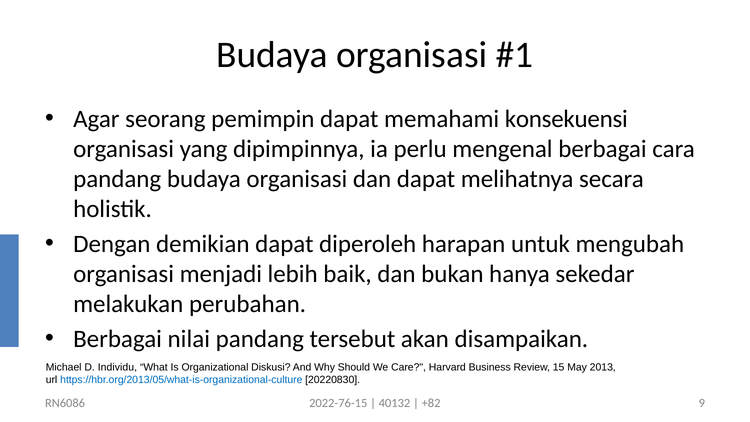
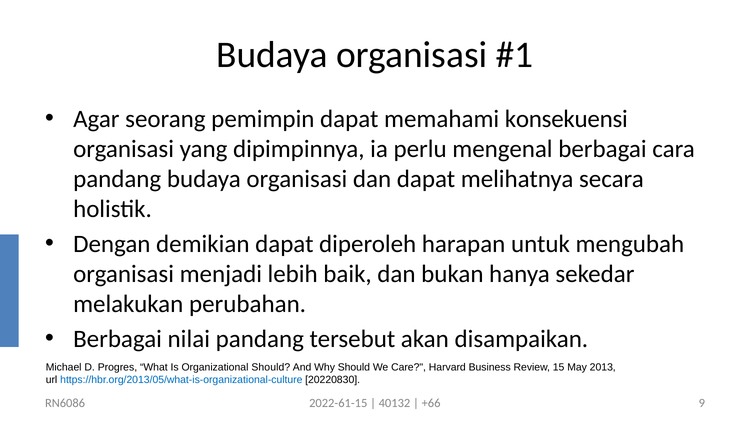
Individu: Individu -> Progres
Organizational Diskusi: Diskusi -> Should
2022-76-15: 2022-76-15 -> 2022-61-15
+82: +82 -> +66
